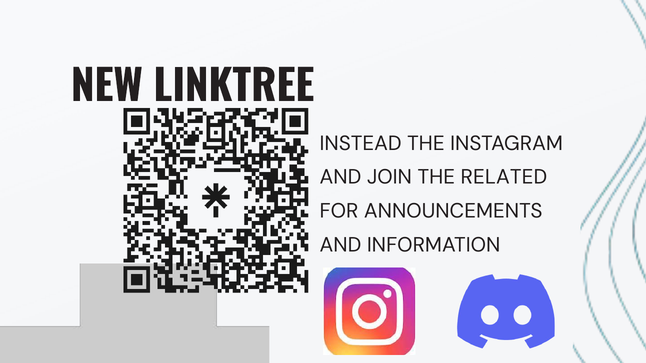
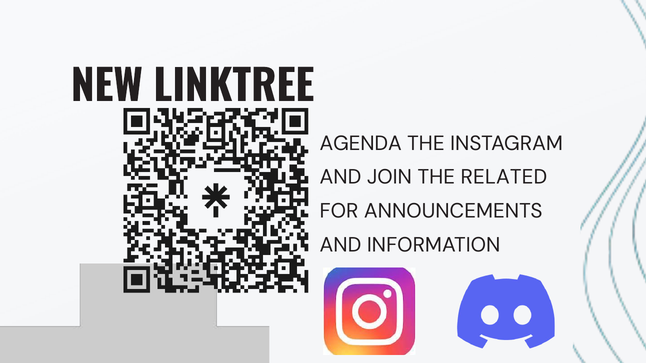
INSTEAD: INSTEAD -> AGENDA
